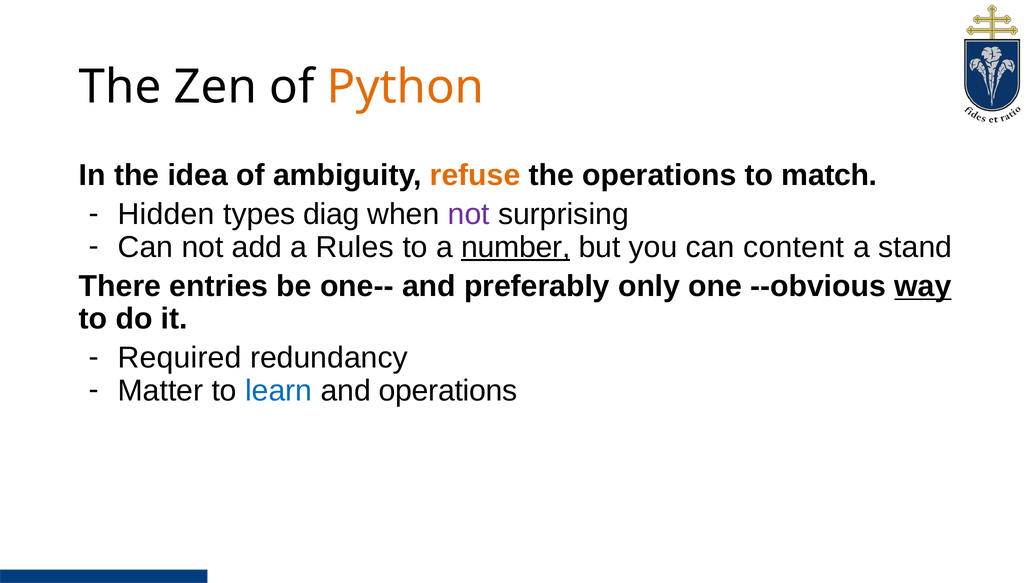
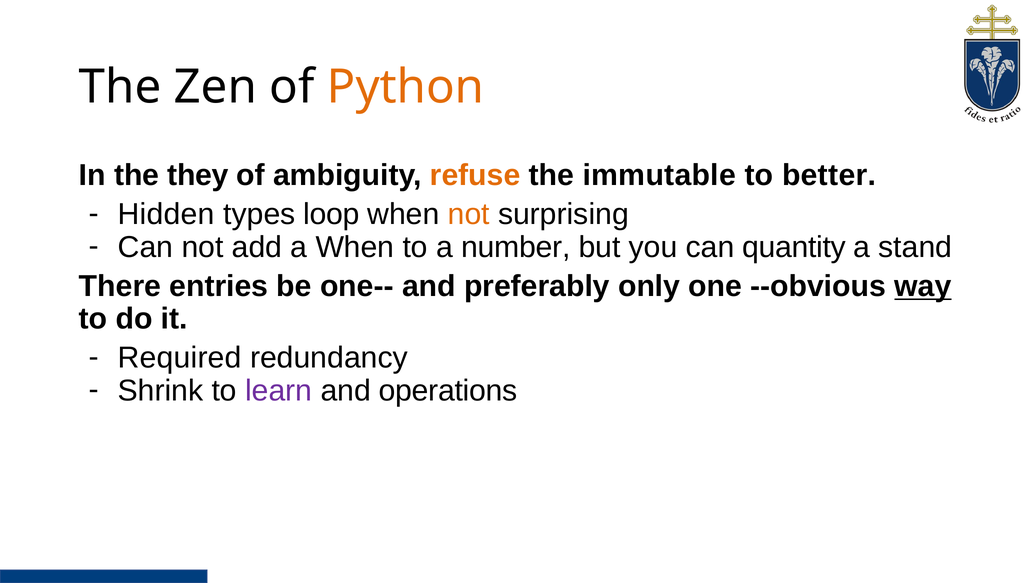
idea: idea -> they
the operations: operations -> immutable
match: match -> better
diag: diag -> loop
not at (469, 214) colour: purple -> orange
a Rules: Rules -> When
number underline: present -> none
content: content -> quantity
Matter: Matter -> Shrink
learn colour: blue -> purple
